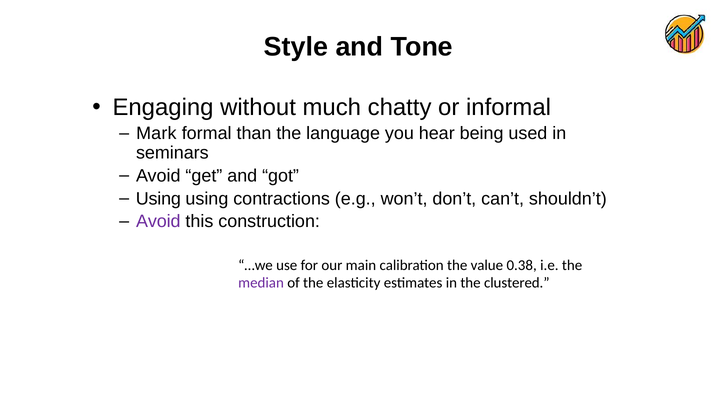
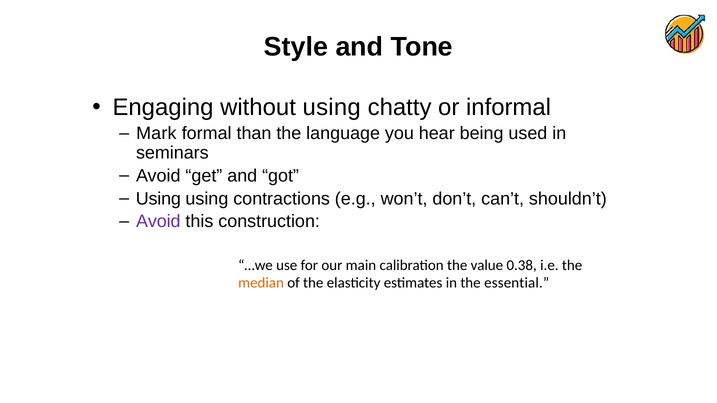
without much: much -> using
median colour: purple -> orange
clustered: clustered -> essential
